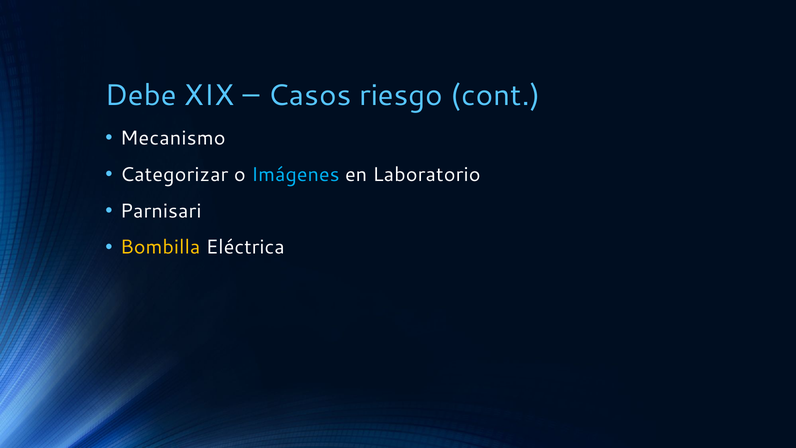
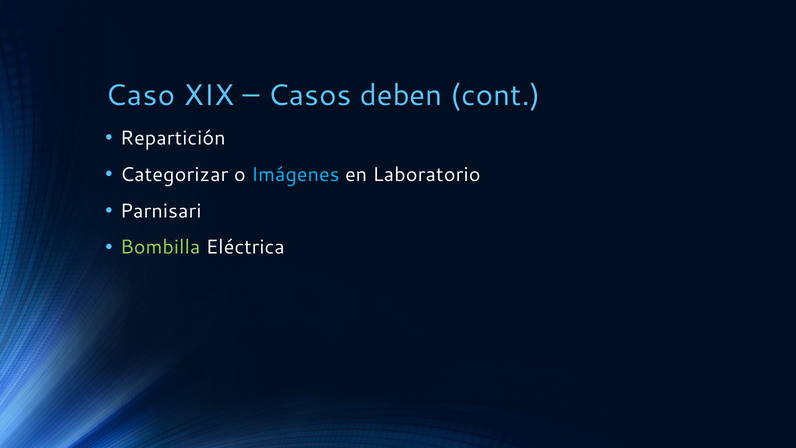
Debe: Debe -> Caso
riesgo: riesgo -> deben
Mecanismo: Mecanismo -> Repartición
Bombilla colour: yellow -> light green
